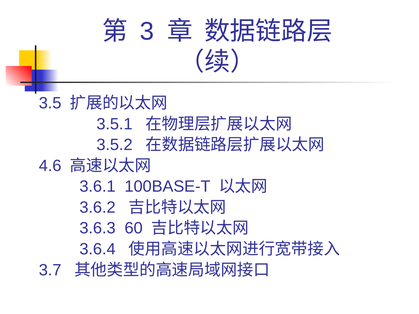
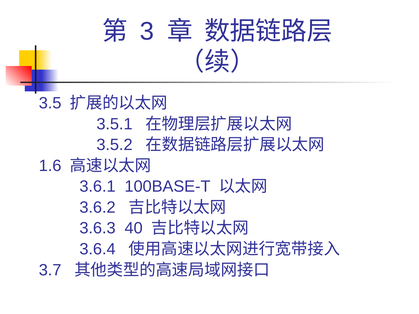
4.6: 4.6 -> 1.6
60: 60 -> 40
